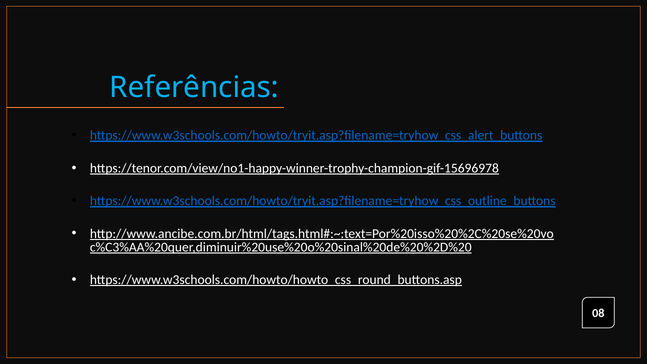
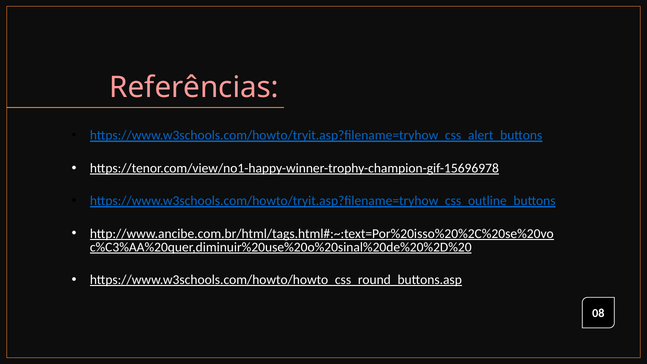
Referências colour: light blue -> pink
